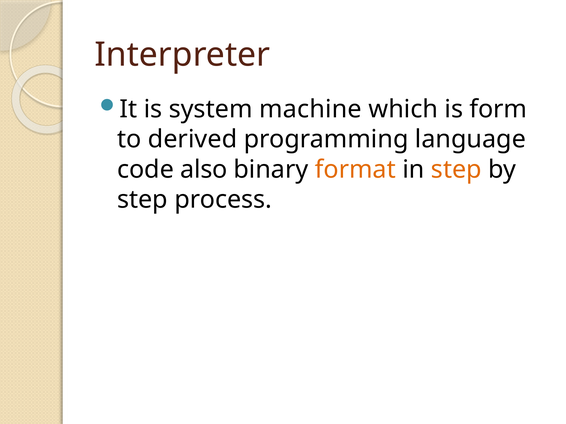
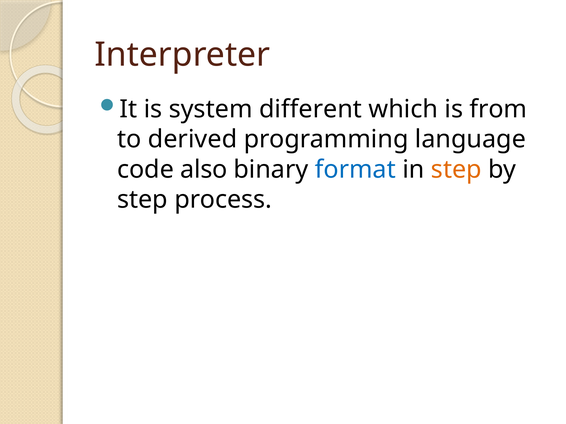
machine: machine -> different
form: form -> from
format colour: orange -> blue
